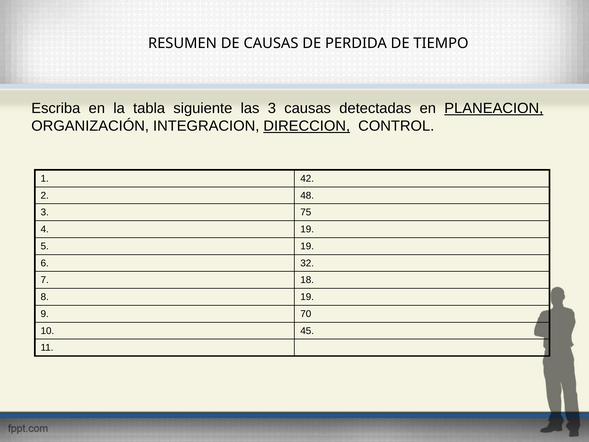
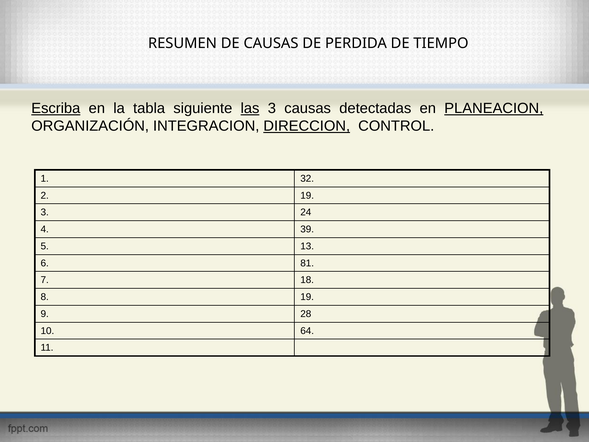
Escriba underline: none -> present
las underline: none -> present
42: 42 -> 32
2 48: 48 -> 19
75: 75 -> 24
4 19: 19 -> 39
5 19: 19 -> 13
32: 32 -> 81
70: 70 -> 28
45: 45 -> 64
